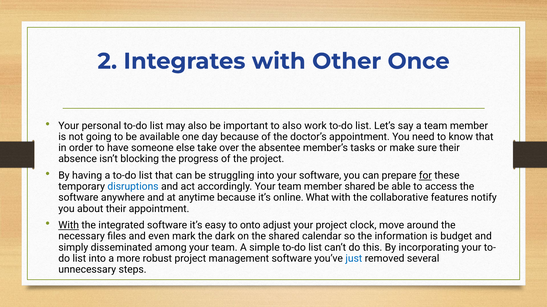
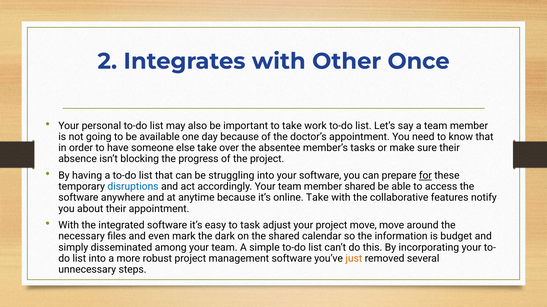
to also: also -> take
online What: What -> Take
With at (69, 226) underline: present -> none
onto: onto -> task
project clock: clock -> move
just colour: blue -> orange
